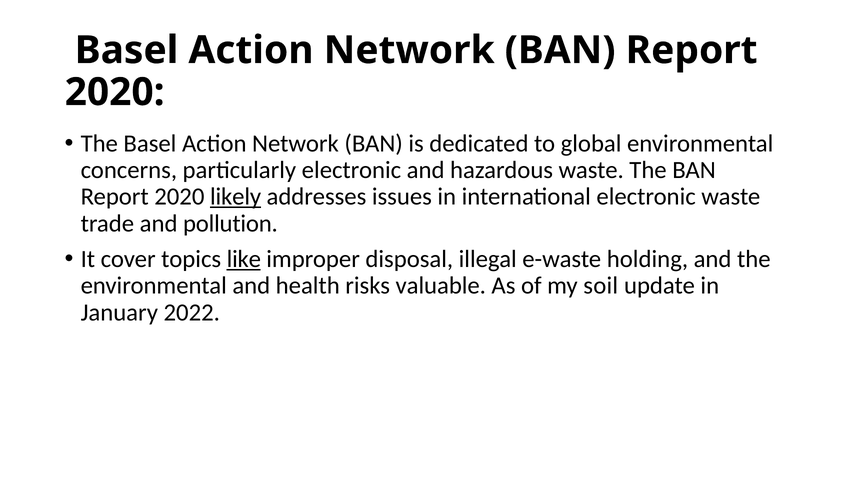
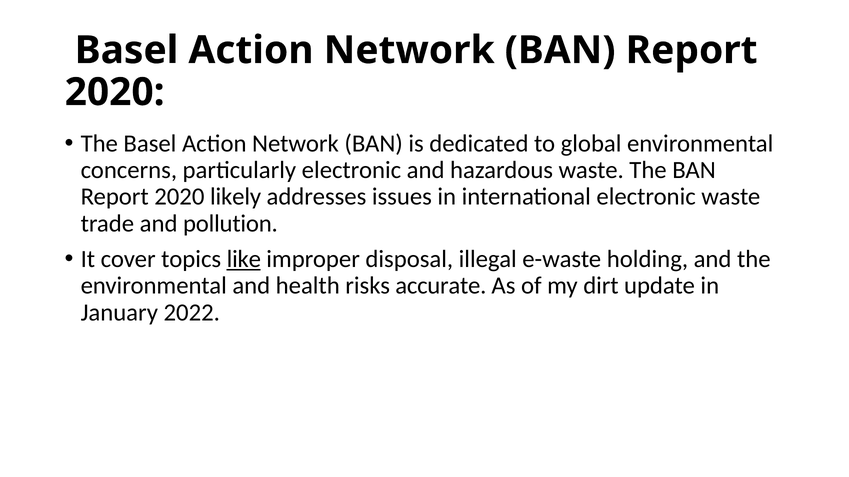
likely underline: present -> none
valuable: valuable -> accurate
soil: soil -> dirt
